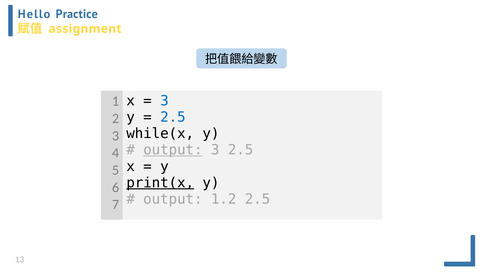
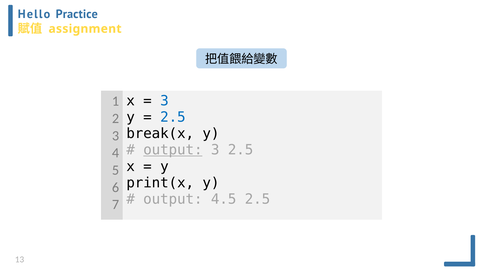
while(x: while(x -> break(x
print(x underline: present -> none
1.2: 1.2 -> 4.5
